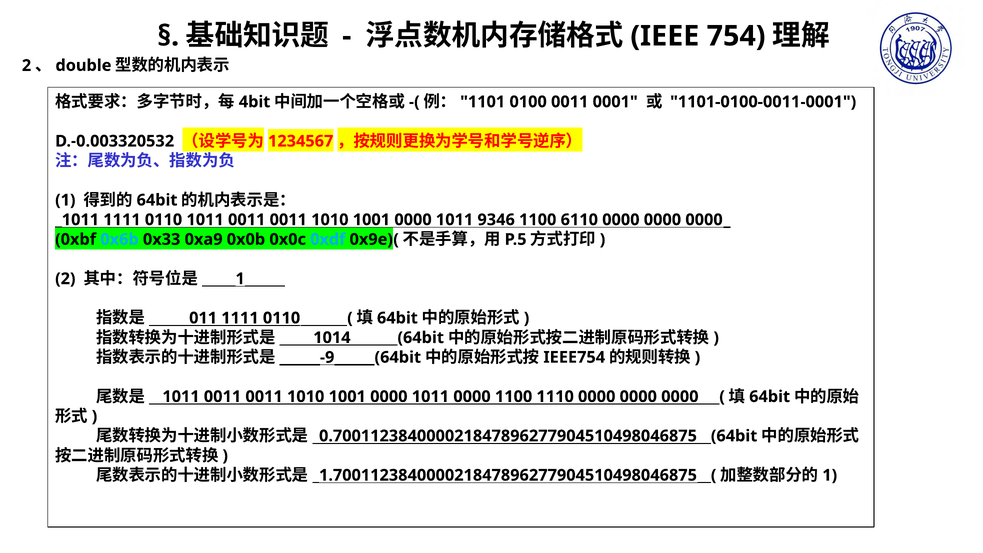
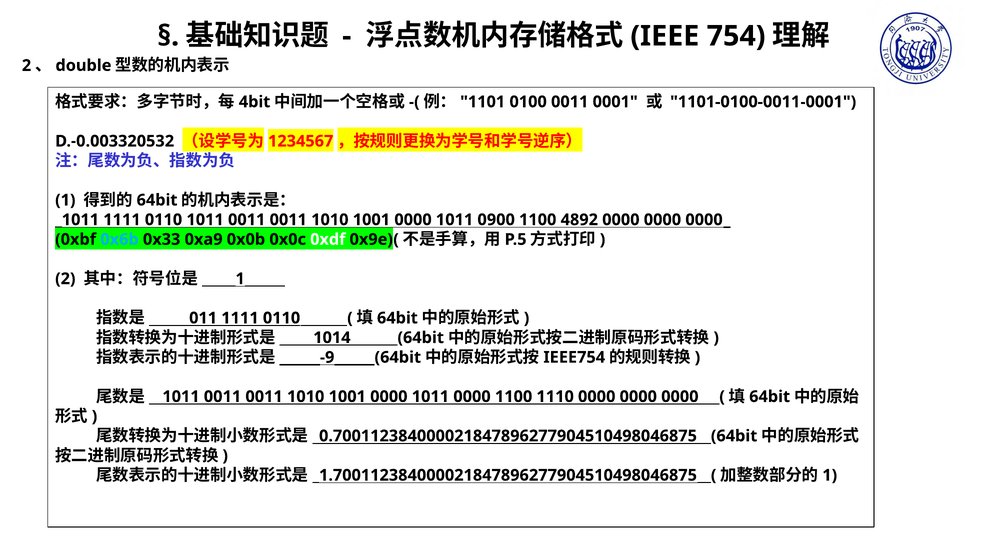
9346: 9346 -> 0900
6110: 6110 -> 4892
0xdf colour: light blue -> white
